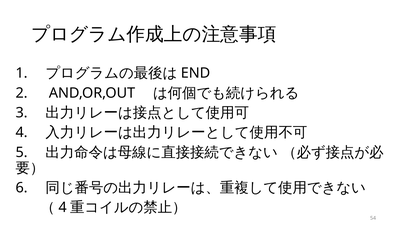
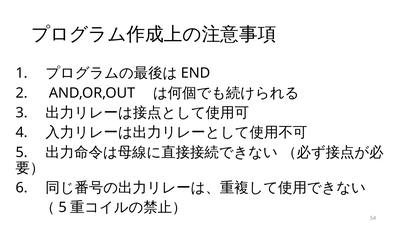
4 at (63, 207): 4 -> 5
